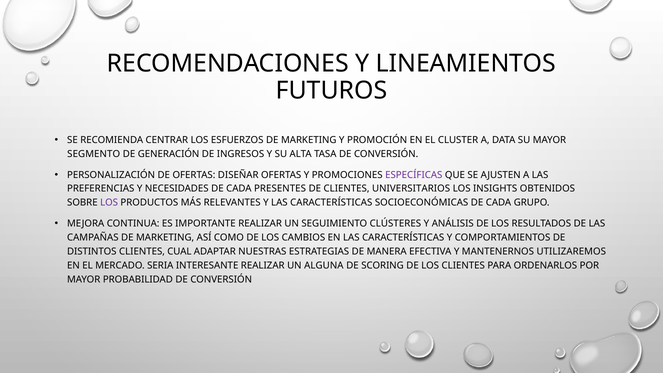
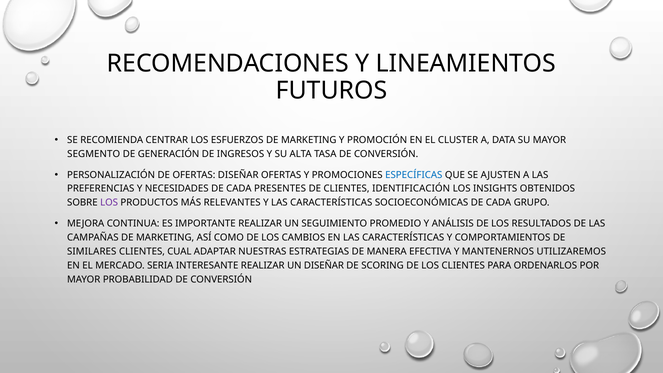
ESPECÍFICAS colour: purple -> blue
UNIVERSITARIOS: UNIVERSITARIOS -> IDENTIFICACIÓN
CLÚSTERES: CLÚSTERES -> PROMEDIO
DISTINTOS: DISTINTOS -> SIMILARES
UN ALGUNA: ALGUNA -> DISEÑAR
